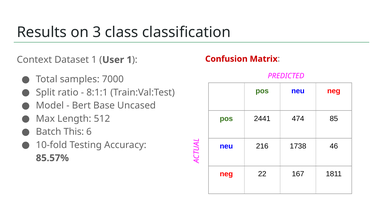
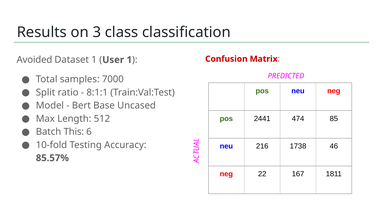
Context: Context -> Avoided
